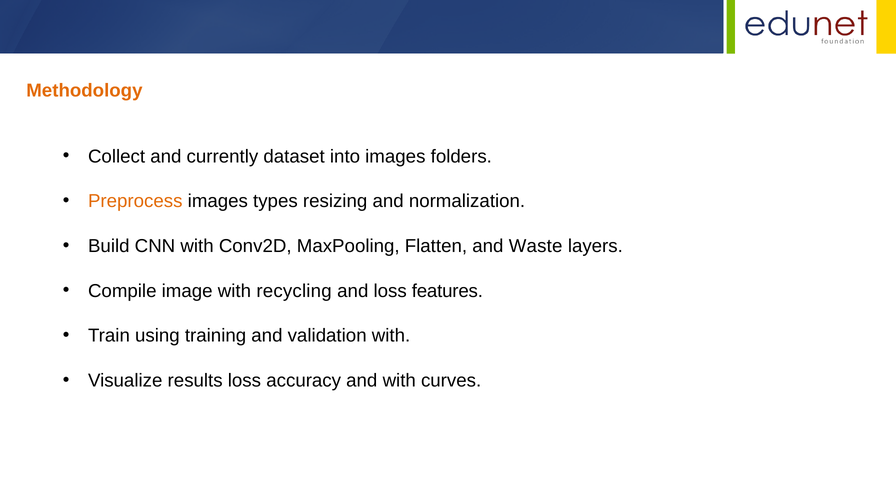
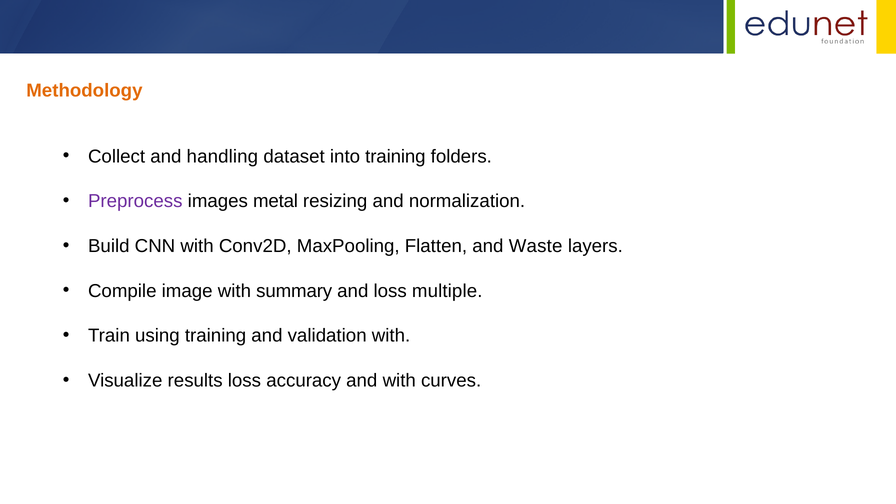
currently: currently -> handling
into images: images -> training
Preprocess colour: orange -> purple
types: types -> metal
recycling: recycling -> summary
features: features -> multiple
